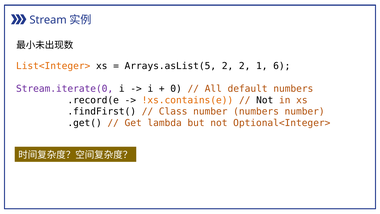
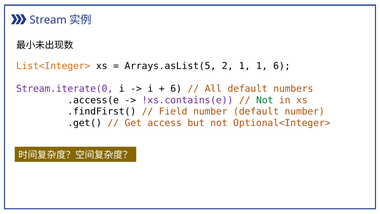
2 2: 2 -> 1
0 at (176, 89): 0 -> 6
.record(e: .record(e -> .access(e
!xs.contains(e colour: orange -> purple
Not at (265, 100) colour: black -> green
Class: Class -> Field
number numbers: numbers -> default
lambda: lambda -> access
